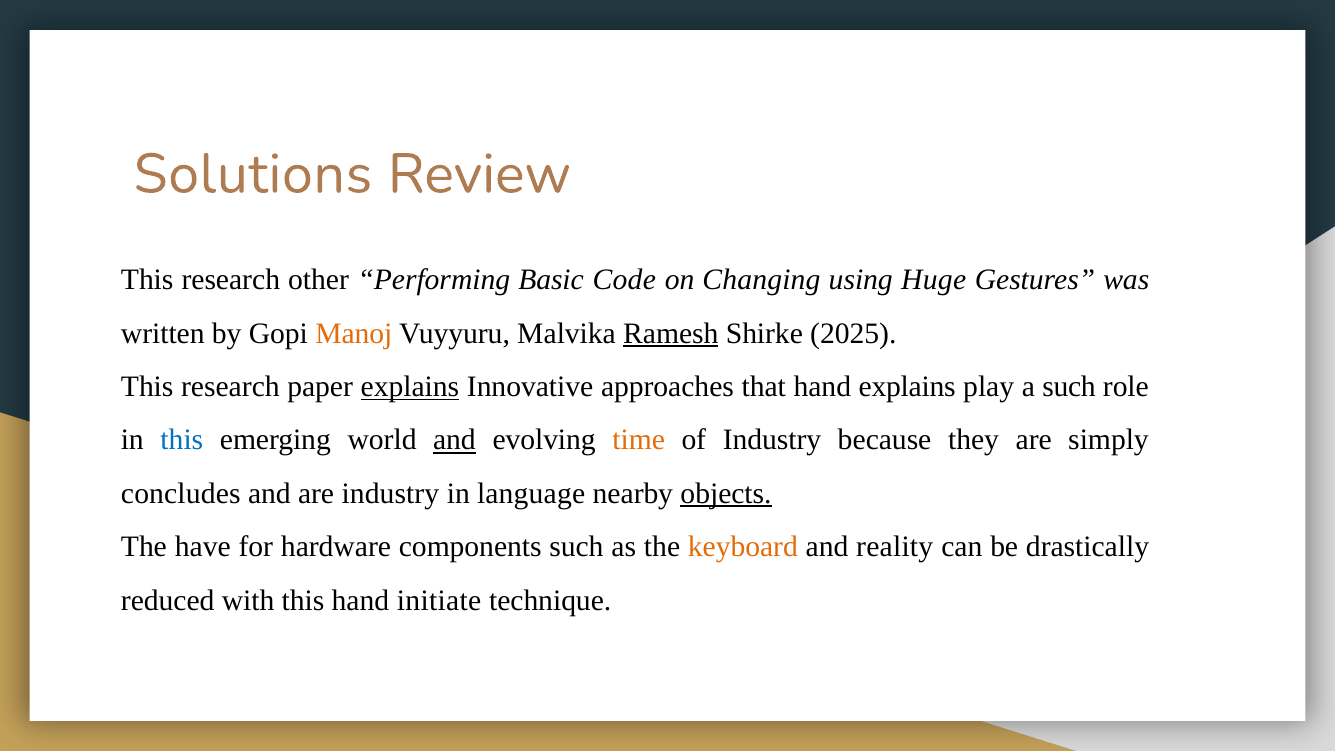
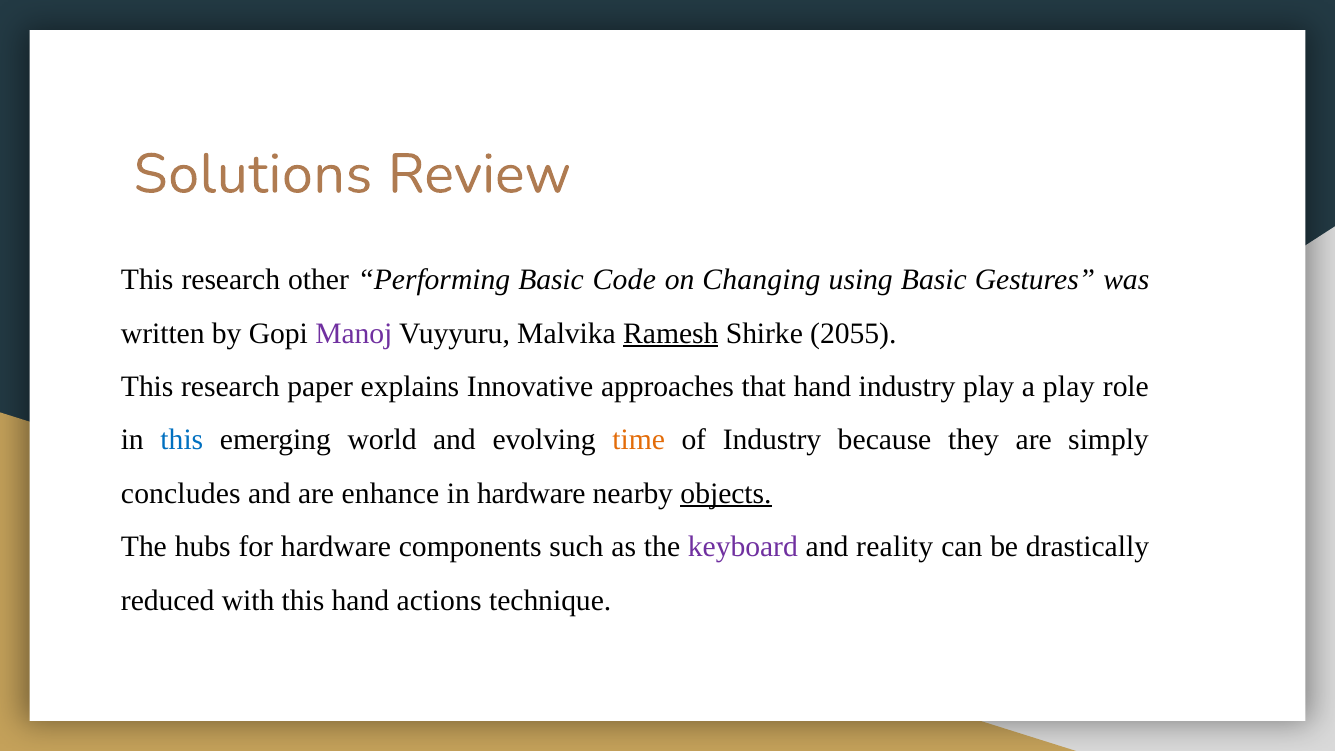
using Huge: Huge -> Basic
Manoj colour: orange -> purple
2025: 2025 -> 2055
explains at (410, 387) underline: present -> none
hand explains: explains -> industry
a such: such -> play
and at (454, 440) underline: present -> none
are industry: industry -> enhance
in language: language -> hardware
have: have -> hubs
keyboard colour: orange -> purple
initiate: initiate -> actions
